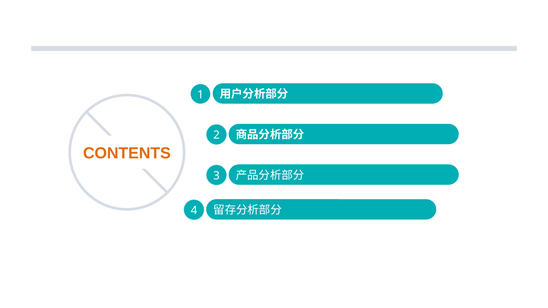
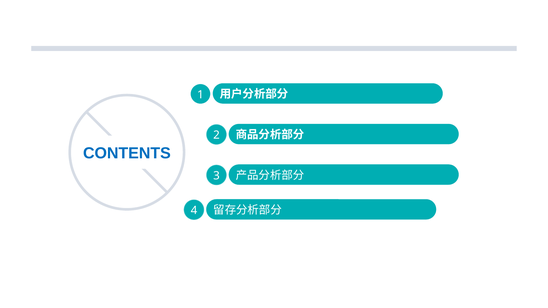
CONTENTS colour: orange -> blue
